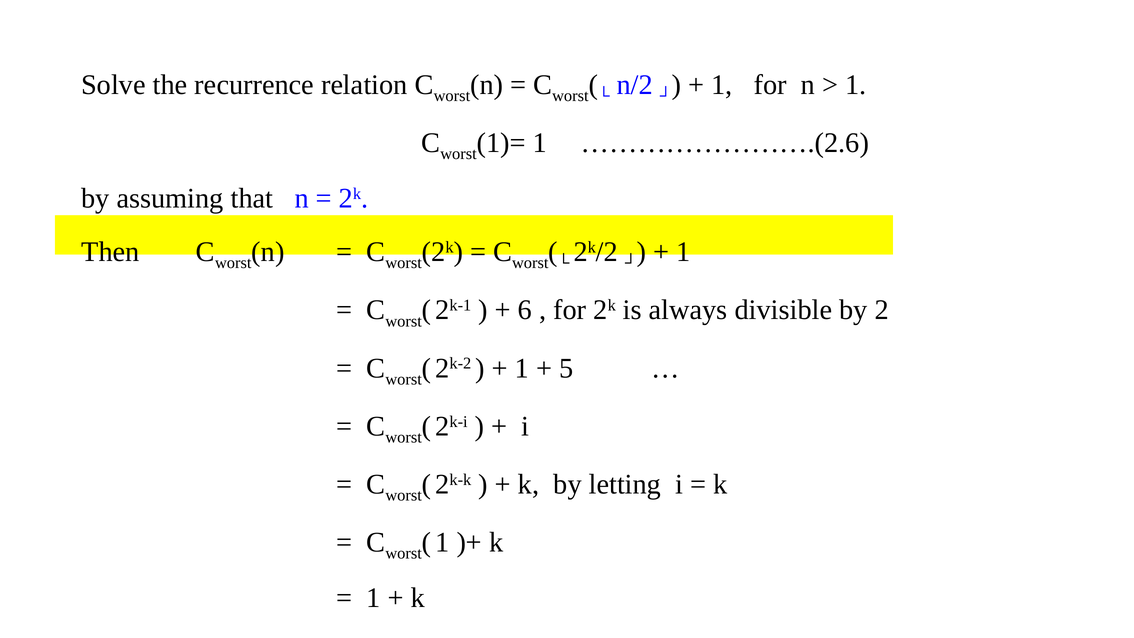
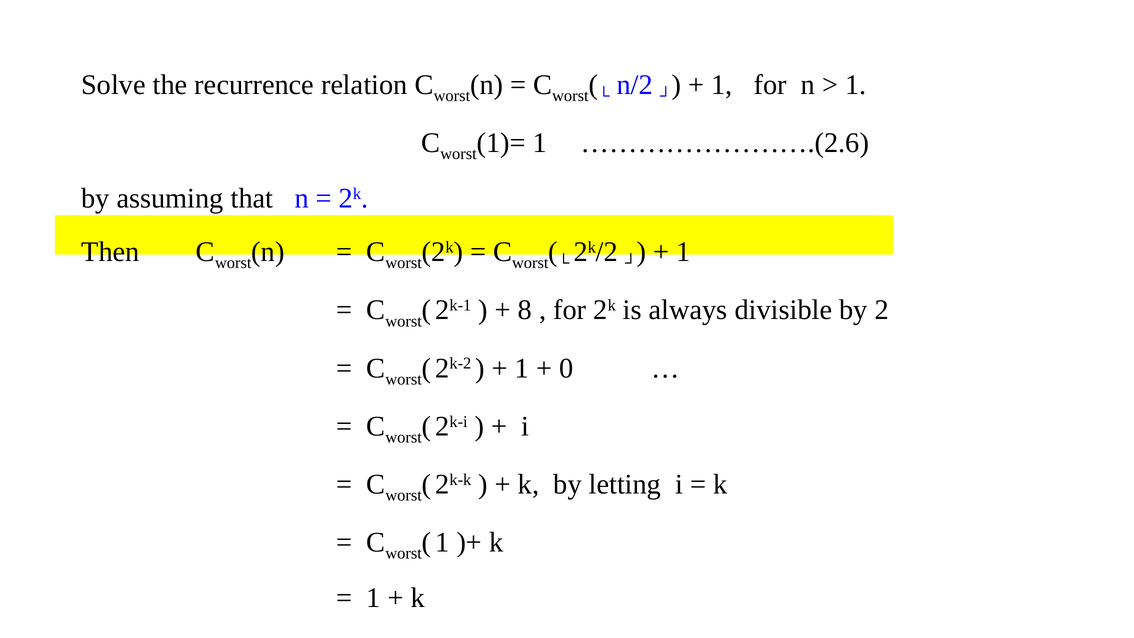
6: 6 -> 8
5: 5 -> 0
